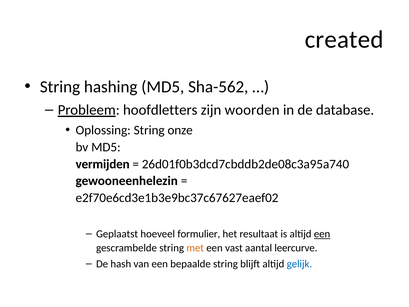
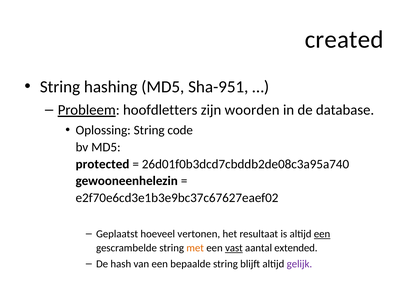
Sha-562: Sha-562 -> Sha-951
onze: onze -> code
vermijden: vermijden -> protected
formulier: formulier -> vertonen
vast underline: none -> present
leercurve: leercurve -> extended
gelijk colour: blue -> purple
